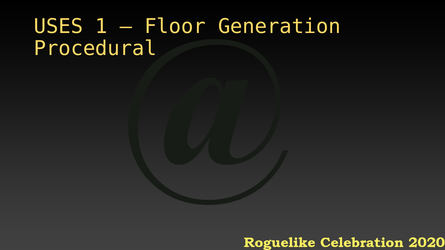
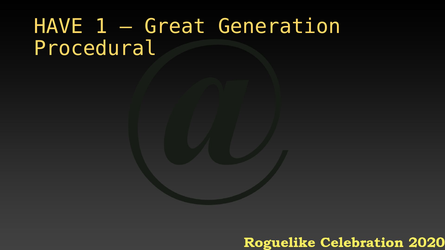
USES: USES -> HAVE
Floor: Floor -> Great
